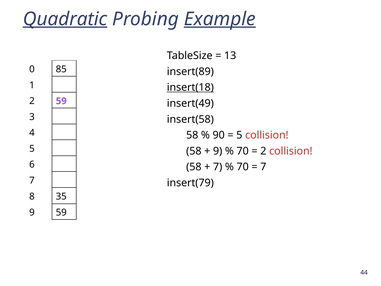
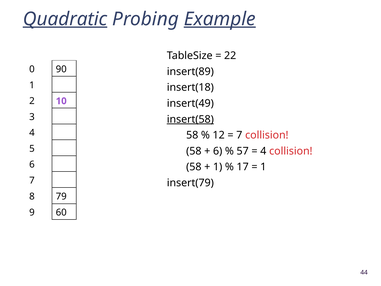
13: 13 -> 22
85: 85 -> 90
insert(18 underline: present -> none
2 59: 59 -> 10
insert(58 underline: none -> present
90: 90 -> 12
5 at (239, 135): 5 -> 7
9 at (218, 151): 9 -> 6
70 at (243, 151): 70 -> 57
2 at (263, 151): 2 -> 4
7 at (218, 167): 7 -> 1
70 at (243, 167): 70 -> 17
7 at (263, 167): 7 -> 1
35: 35 -> 79
9 59: 59 -> 60
